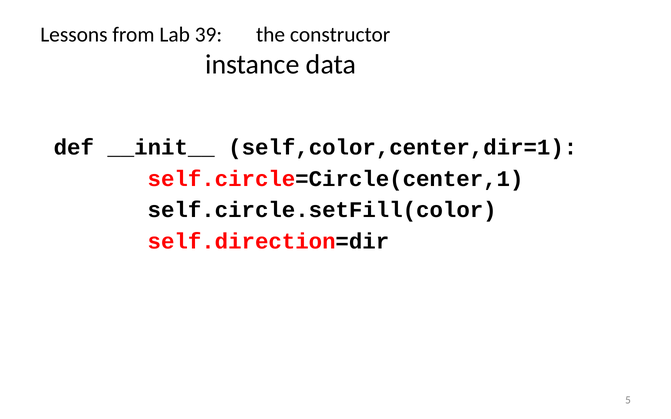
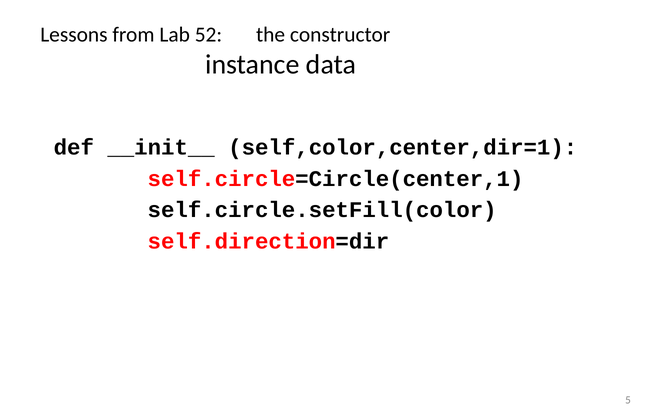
39: 39 -> 52
